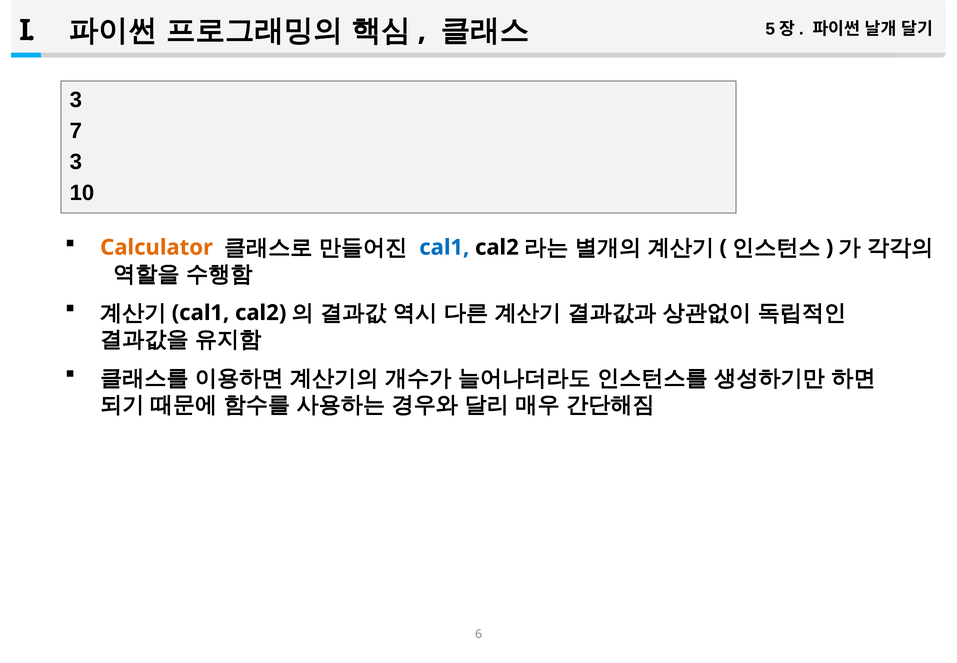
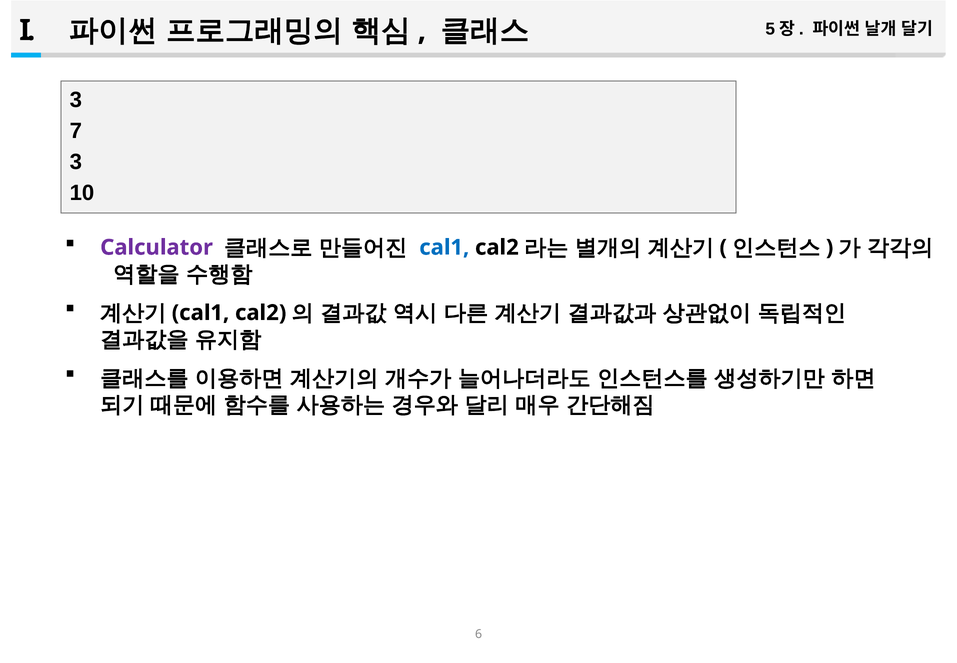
Calculator colour: orange -> purple
